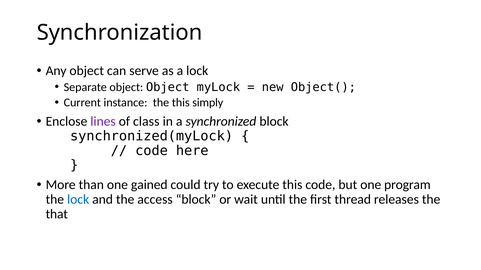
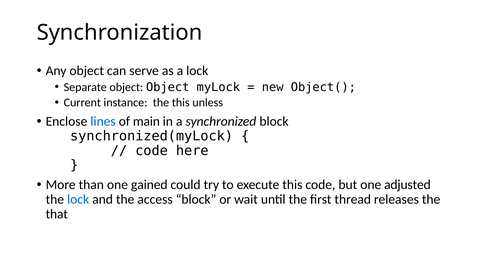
simply: simply -> unless
lines colour: purple -> blue
class: class -> main
program: program -> adjusted
